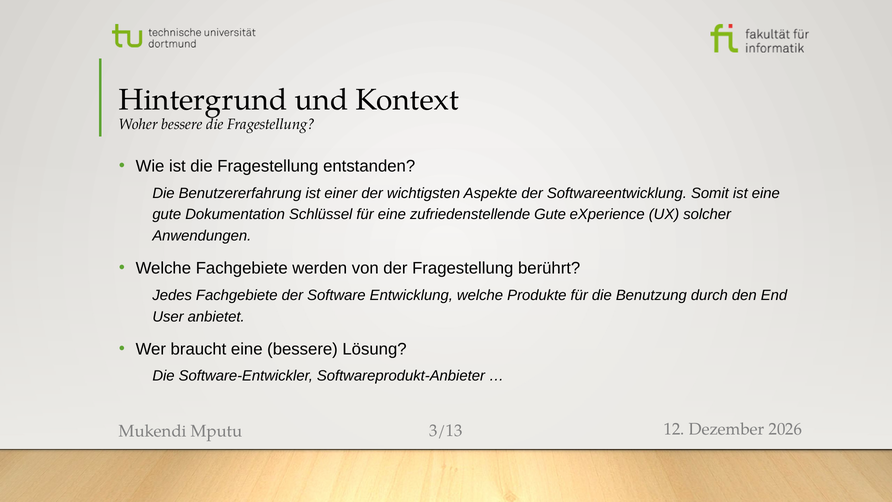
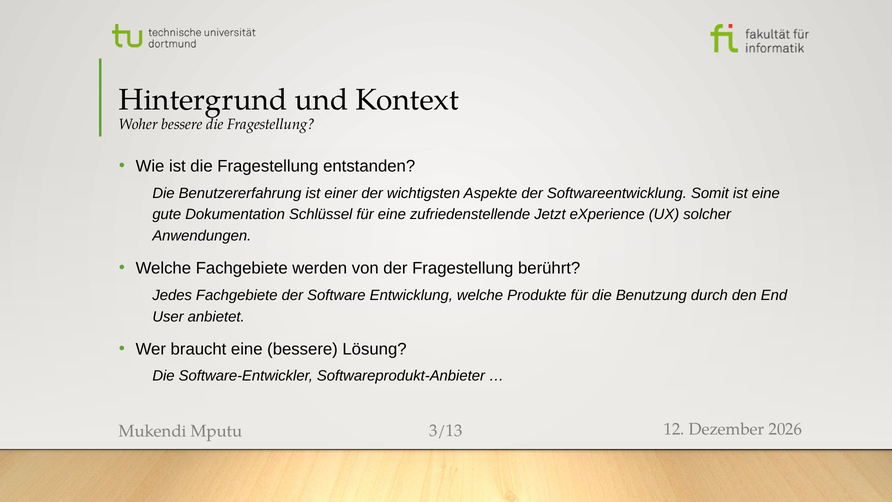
zufriedenstellende Gute: Gute -> Jetzt
